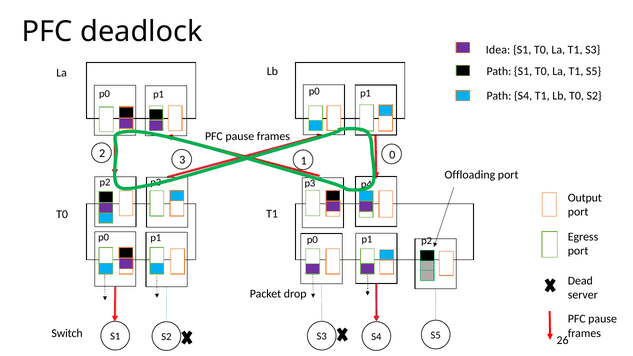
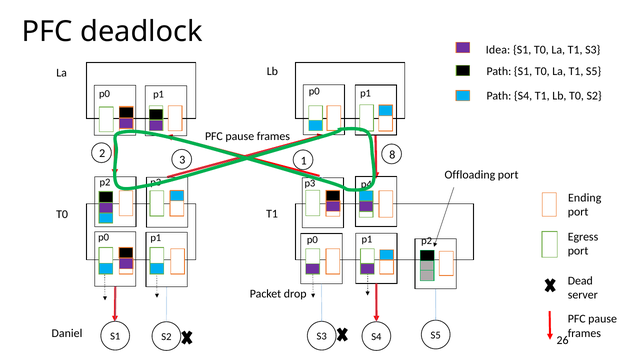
0: 0 -> 8
Output: Output -> Ending
Switch: Switch -> Daniel
